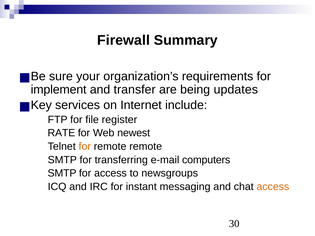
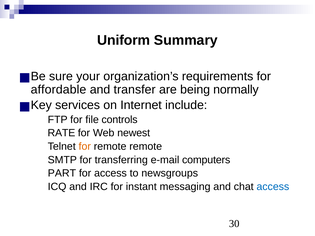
Firewall: Firewall -> Uniform
implement: implement -> affordable
updates: updates -> normally
register: register -> controls
SMTP at (62, 173): SMTP -> PART
access at (273, 187) colour: orange -> blue
